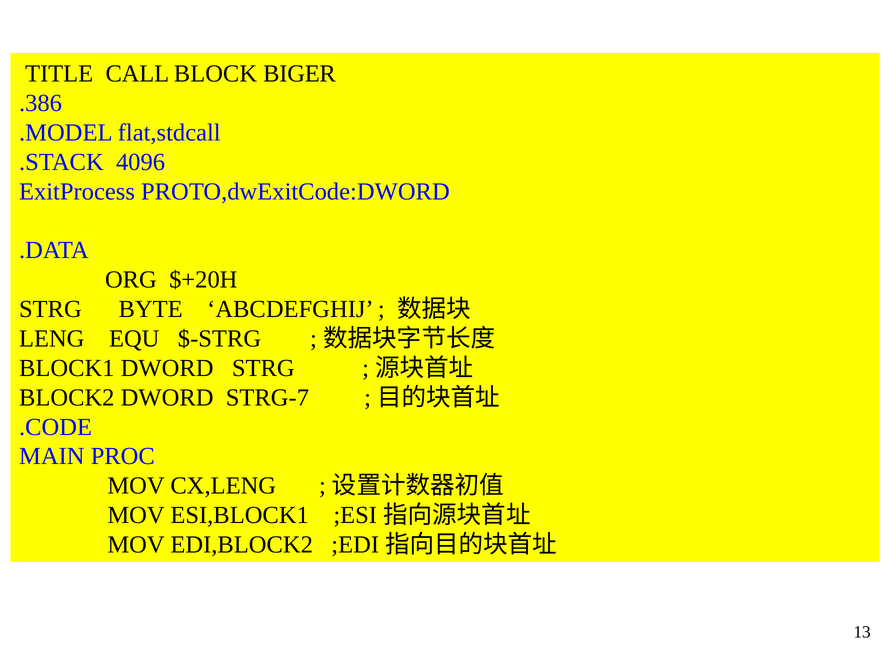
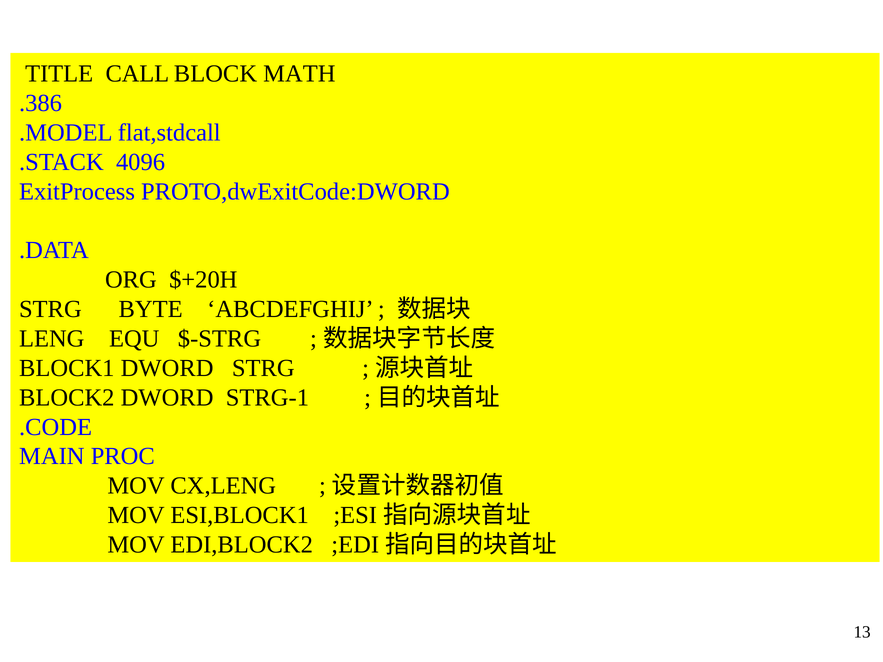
BIGER: BIGER -> MATH
STRG-7: STRG-7 -> STRG-1
